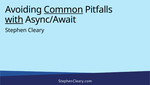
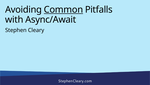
with underline: present -> none
